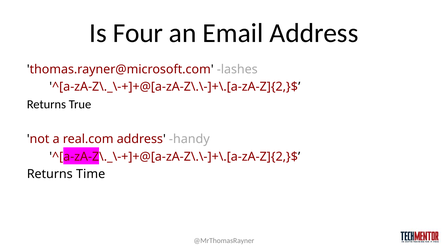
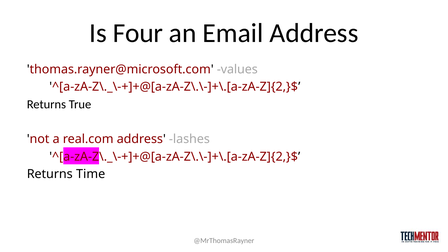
lashes: lashes -> values
handy: handy -> lashes
